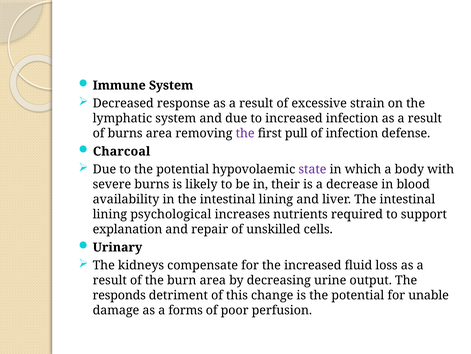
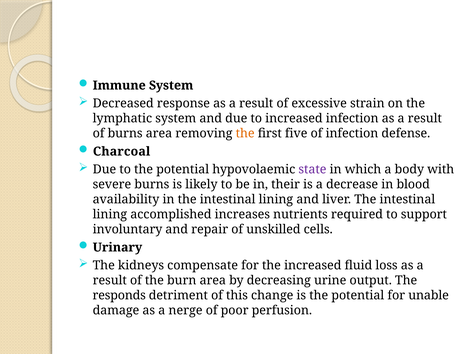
the at (245, 133) colour: purple -> orange
pull: pull -> five
psychological: psychological -> accomplished
explanation: explanation -> involuntary
forms: forms -> nerge
